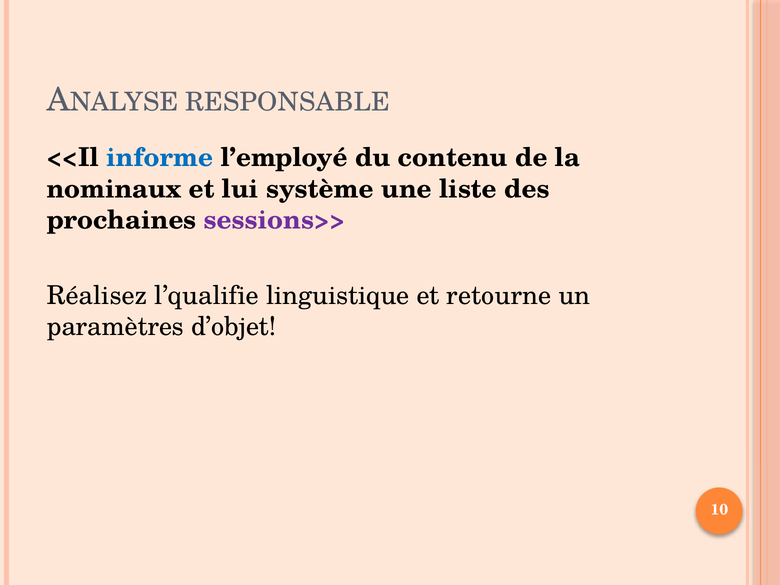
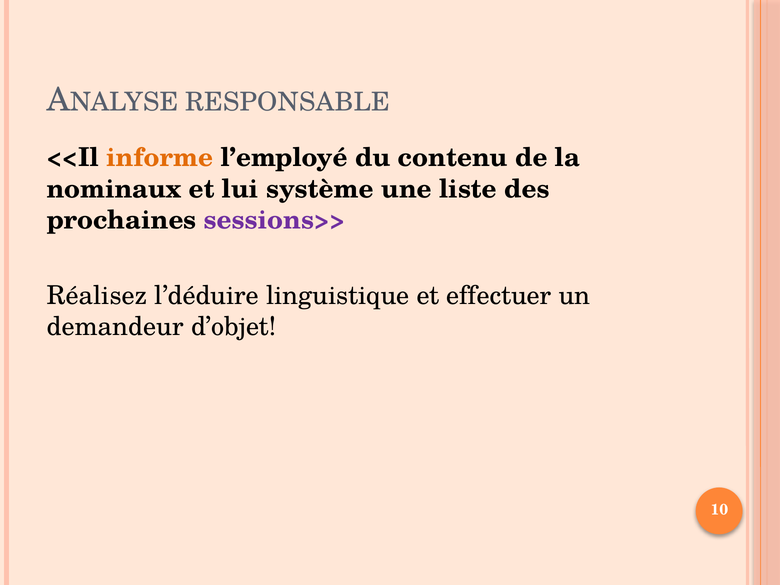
informe colour: blue -> orange
l’qualifie: l’qualifie -> l’déduire
retourne: retourne -> effectuer
paramètres: paramètres -> demandeur
